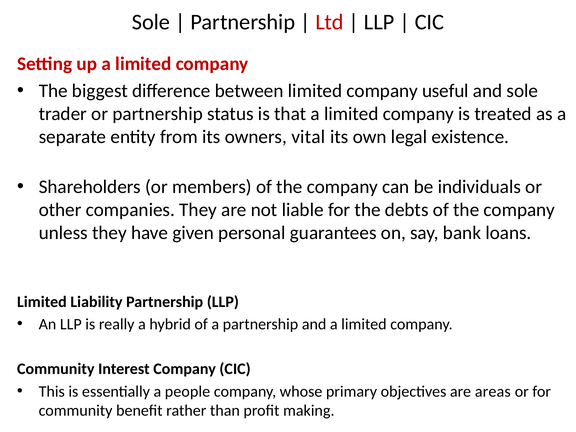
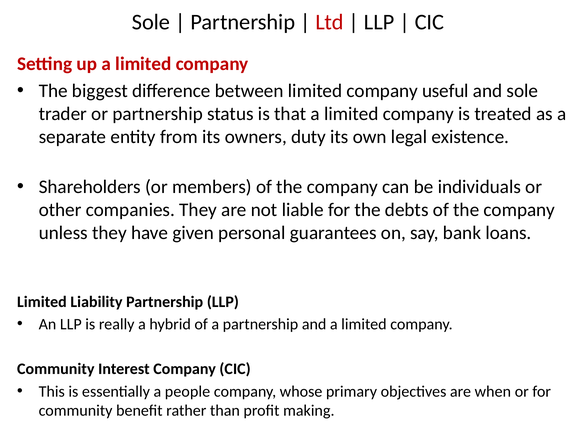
vital: vital -> duty
areas: areas -> when
